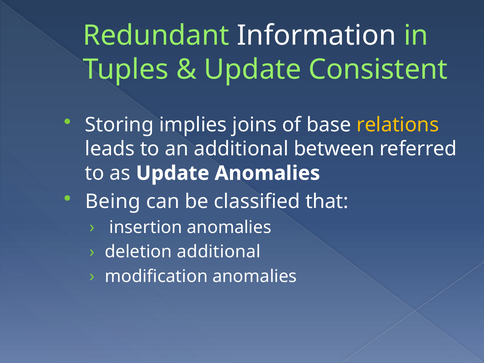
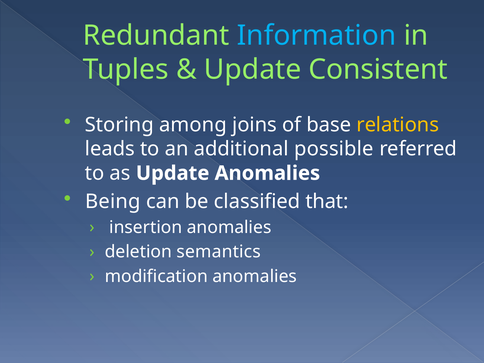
Information colour: white -> light blue
implies: implies -> among
between: between -> possible
deletion additional: additional -> semantics
